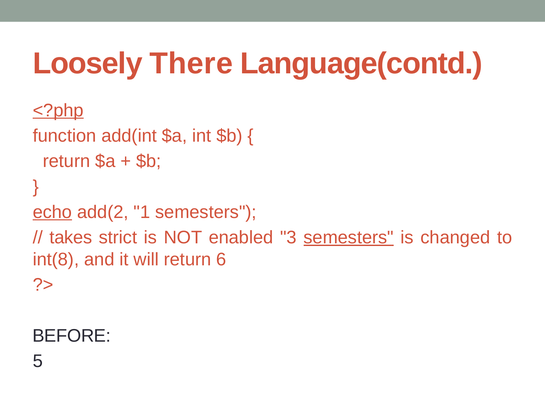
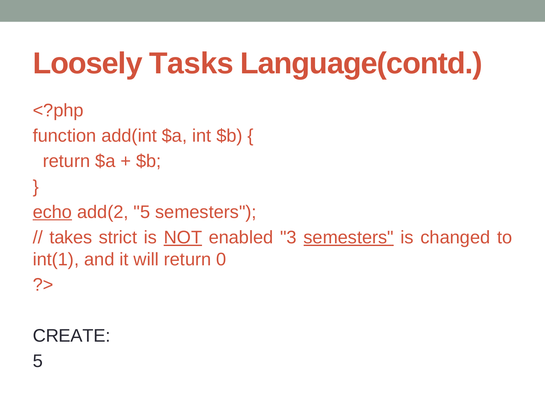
There: There -> Tasks
<?php underline: present -> none
add(2 1: 1 -> 5
NOT underline: none -> present
int(8: int(8 -> int(1
6: 6 -> 0
BEFORE: BEFORE -> CREATE
